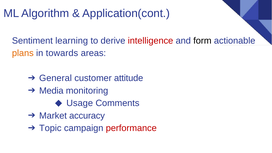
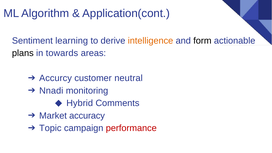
intelligence colour: red -> orange
plans colour: orange -> black
General: General -> Accurcy
attitude: attitude -> neutral
Media: Media -> Nnadi
Usage: Usage -> Hybrid
